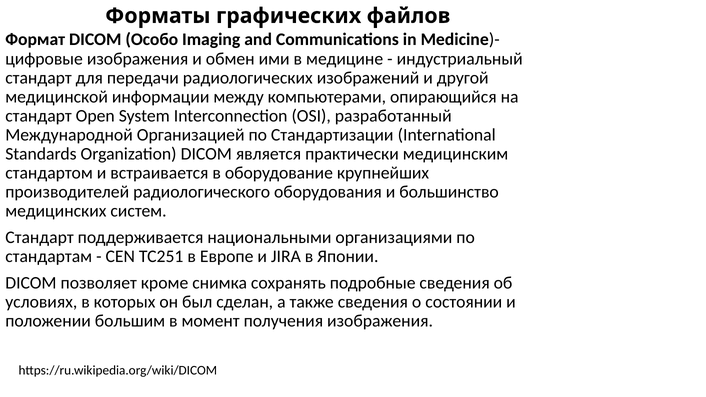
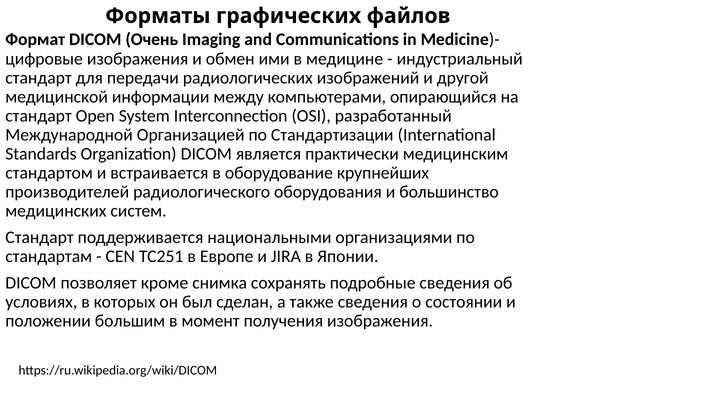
Особо: Особо -> Очень
